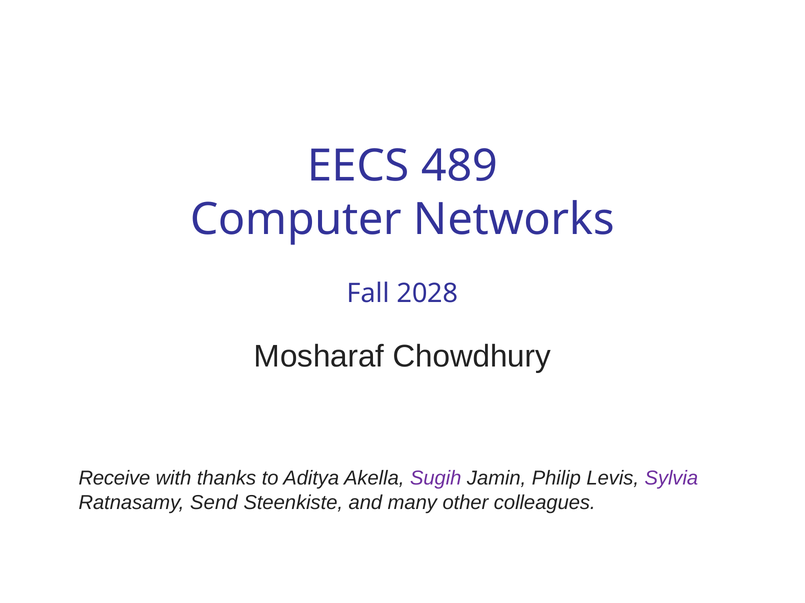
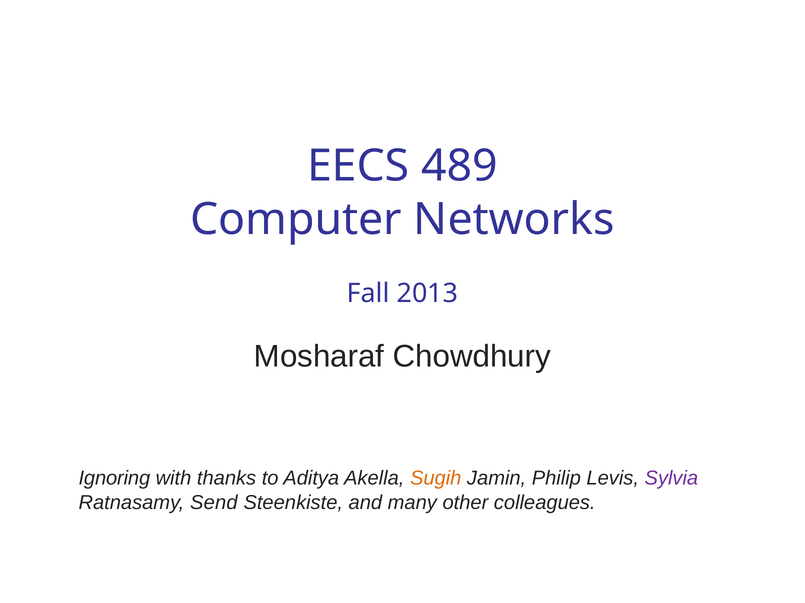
2028: 2028 -> 2013
Receive: Receive -> Ignoring
Sugih colour: purple -> orange
